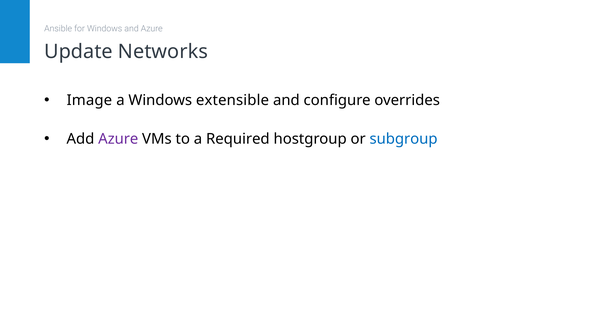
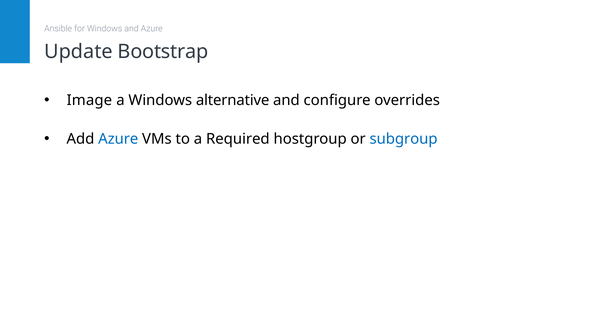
Networks: Networks -> Bootstrap
extensible: extensible -> alternative
Azure at (118, 139) colour: purple -> blue
